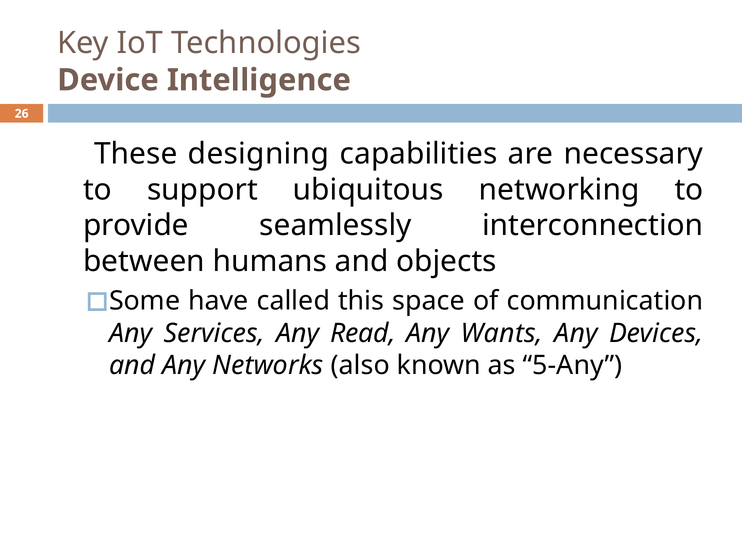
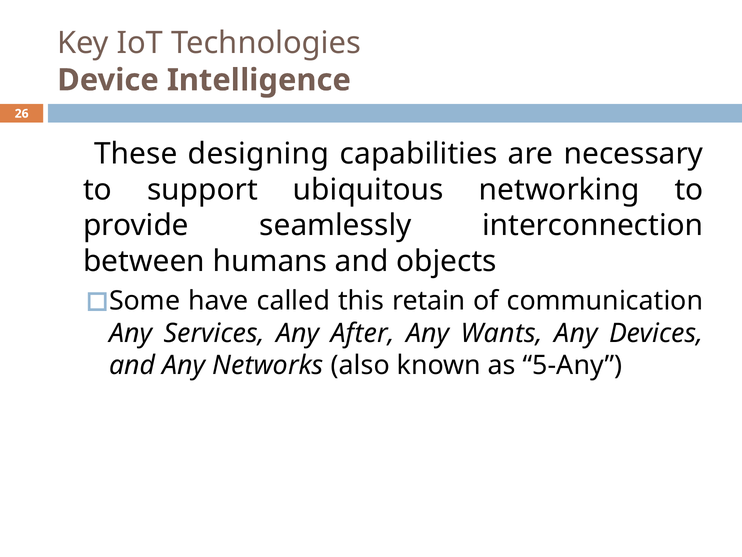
space: space -> retain
Read: Read -> After
